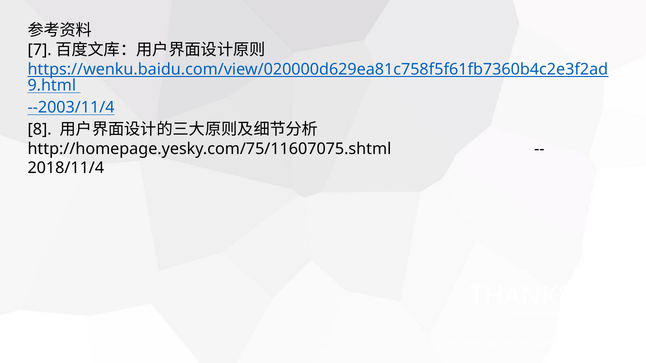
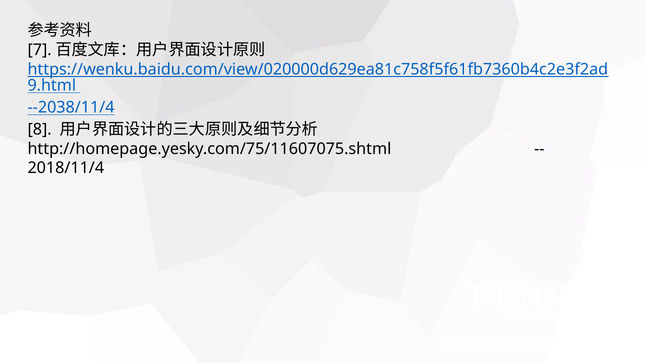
--2003/11/4: --2003/11/4 -> --2038/11/4
